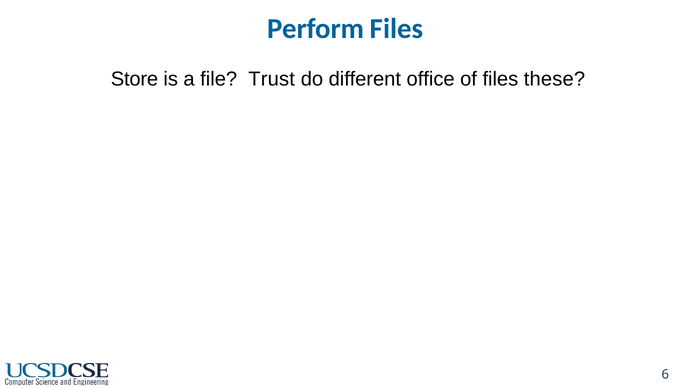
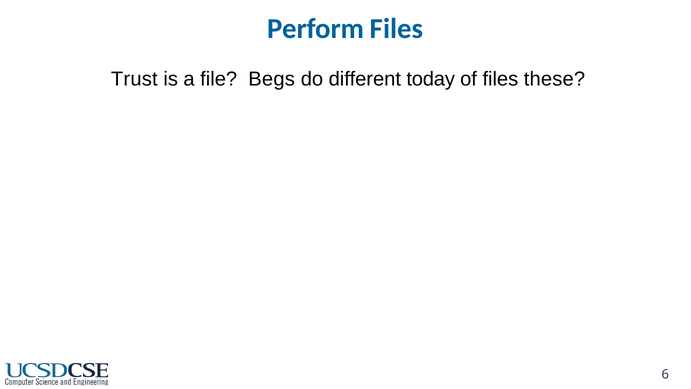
Store: Store -> Trust
Trust: Trust -> Begs
office: office -> today
